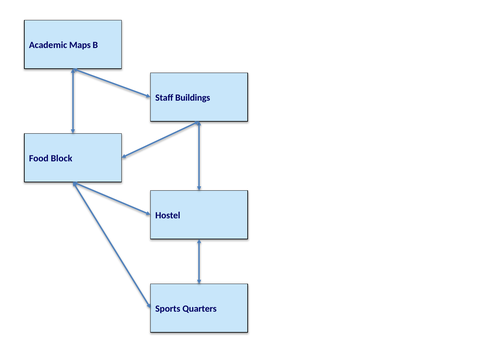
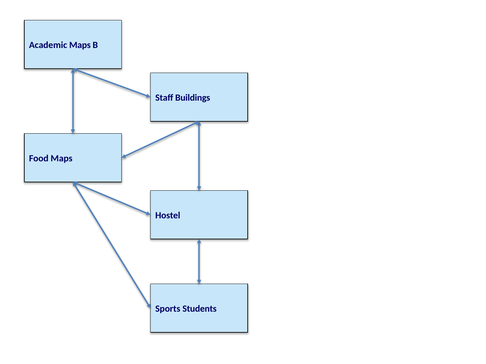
Food Block: Block -> Maps
Quarters: Quarters -> Students
